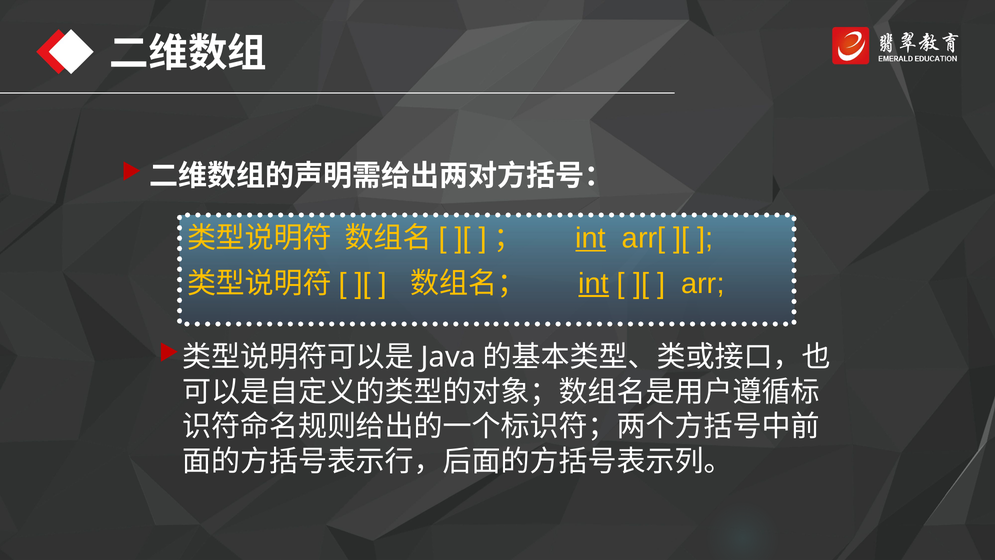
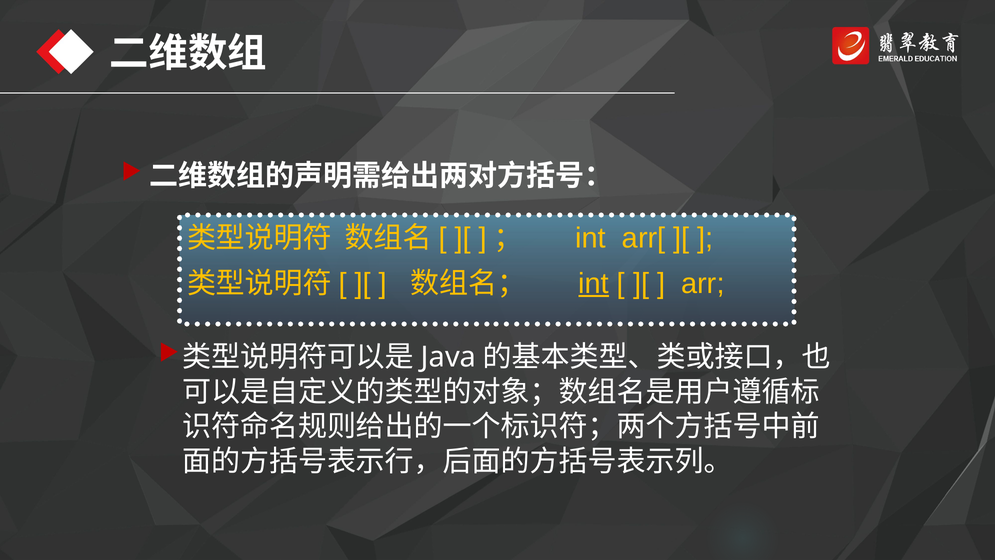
int at (591, 238) underline: present -> none
